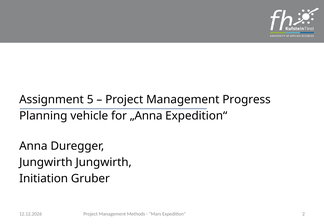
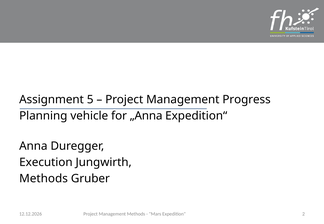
Jungwirth at (46, 162): Jungwirth -> Execution
Initiation at (44, 179): Initiation -> Methods
